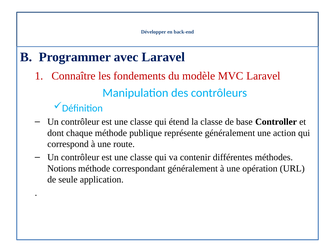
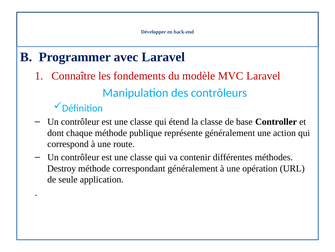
Notions: Notions -> Destroy
